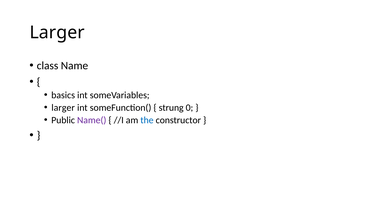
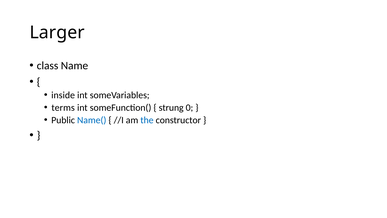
basics: basics -> inside
larger at (63, 107): larger -> terms
Name( colour: purple -> blue
